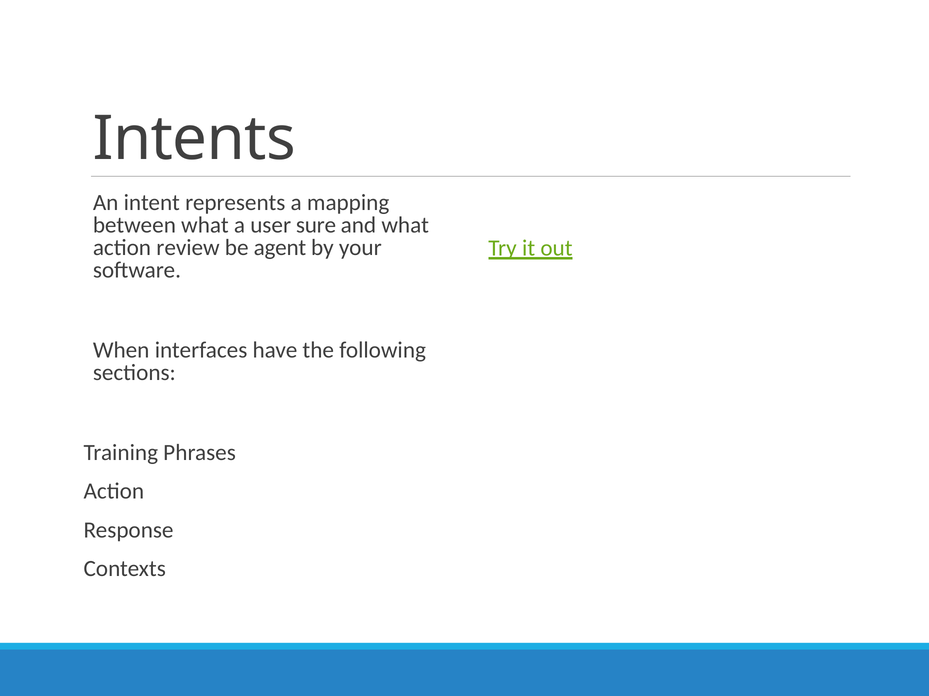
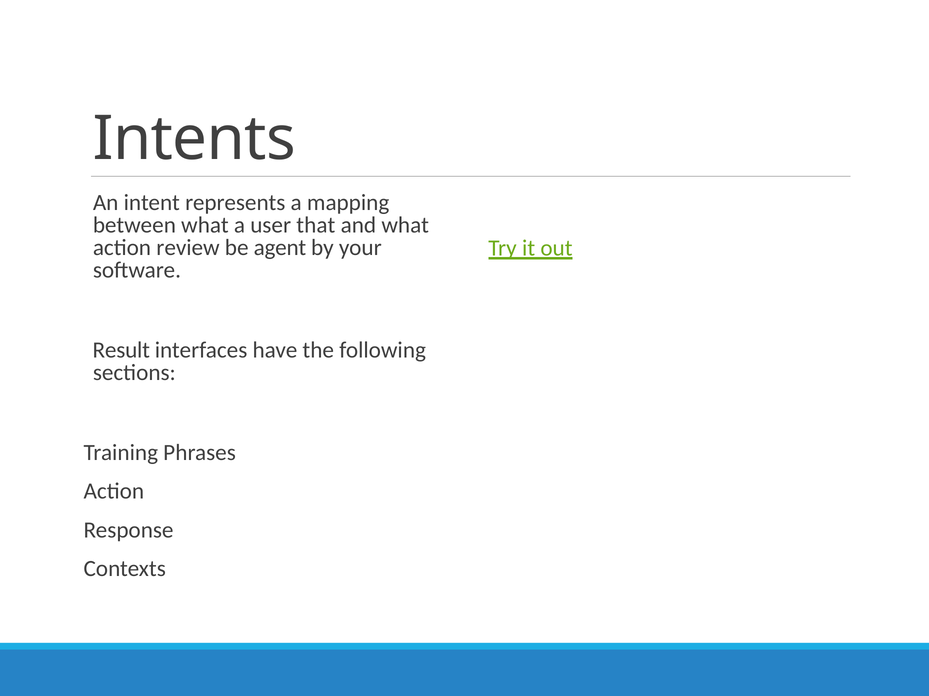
sure: sure -> that
When: When -> Result
